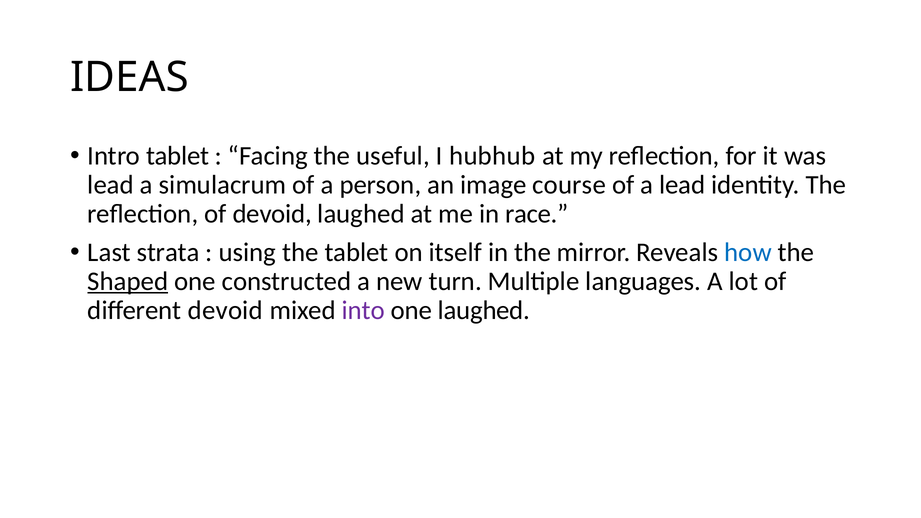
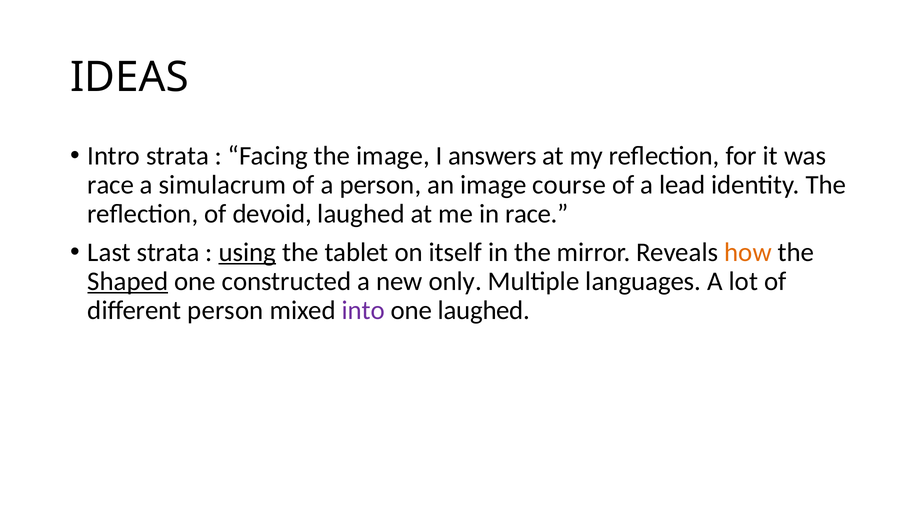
Intro tablet: tablet -> strata
the useful: useful -> image
hubhub: hubhub -> answers
lead at (111, 185): lead -> race
using underline: none -> present
how colour: blue -> orange
turn: turn -> only
different devoid: devoid -> person
